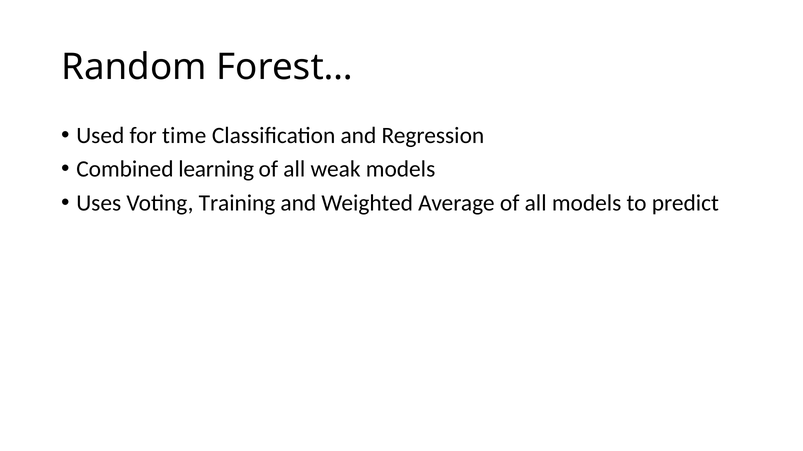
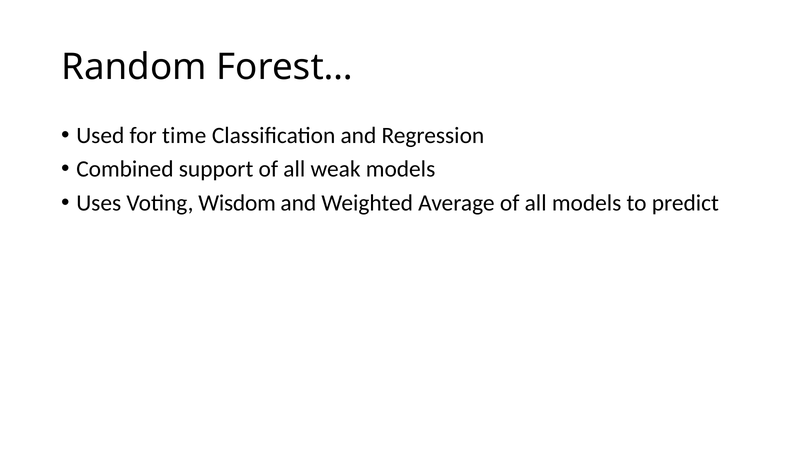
learning: learning -> support
Training: Training -> Wisdom
